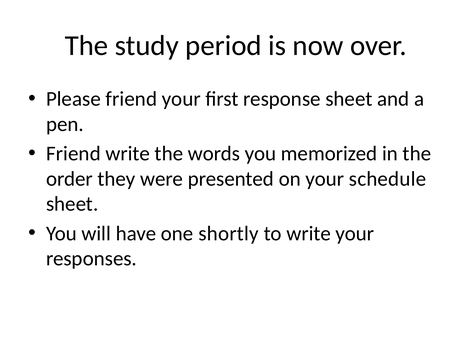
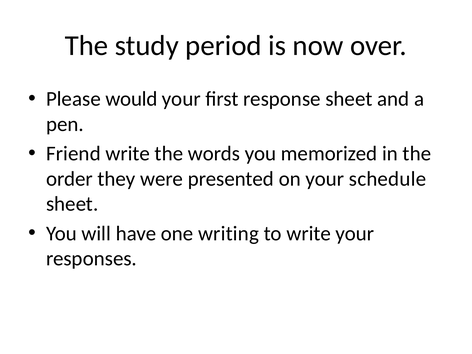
Please friend: friend -> would
shortly: shortly -> writing
